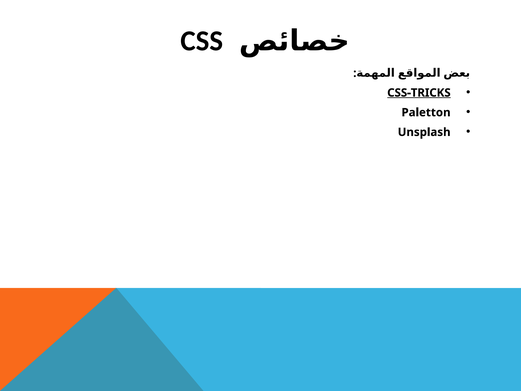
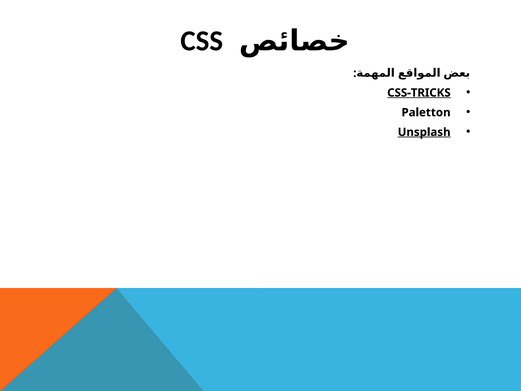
Unsplash underline: none -> present
